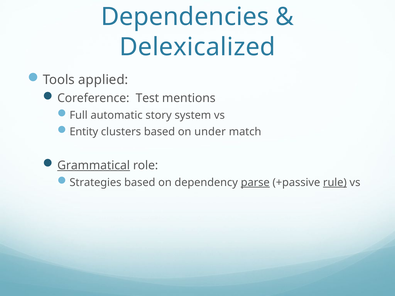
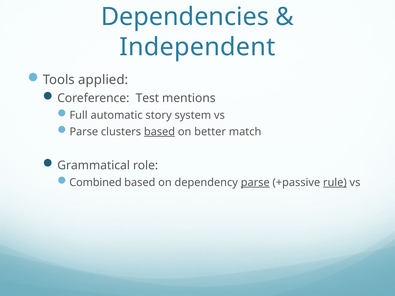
Delexicalized: Delexicalized -> Independent
Entity at (84, 132): Entity -> Parse
based at (159, 132) underline: none -> present
under: under -> better
Grammatical underline: present -> none
Strategies: Strategies -> Combined
